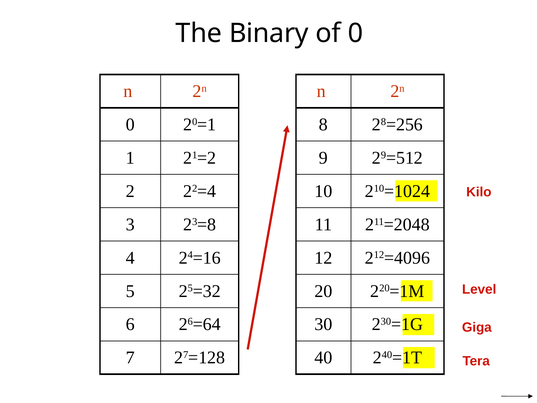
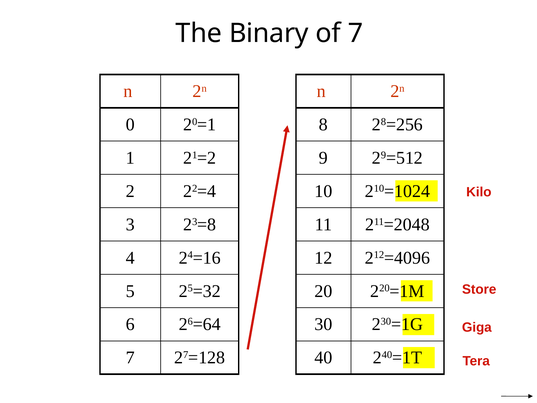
of 0: 0 -> 7
Level: Level -> Store
